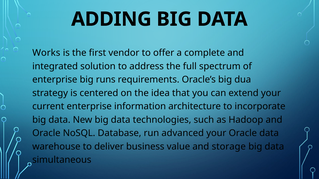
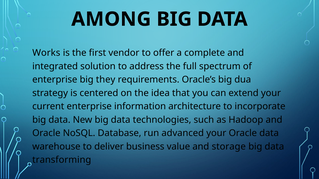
ADDING: ADDING -> AMONG
runs: runs -> they
simultaneous: simultaneous -> transforming
